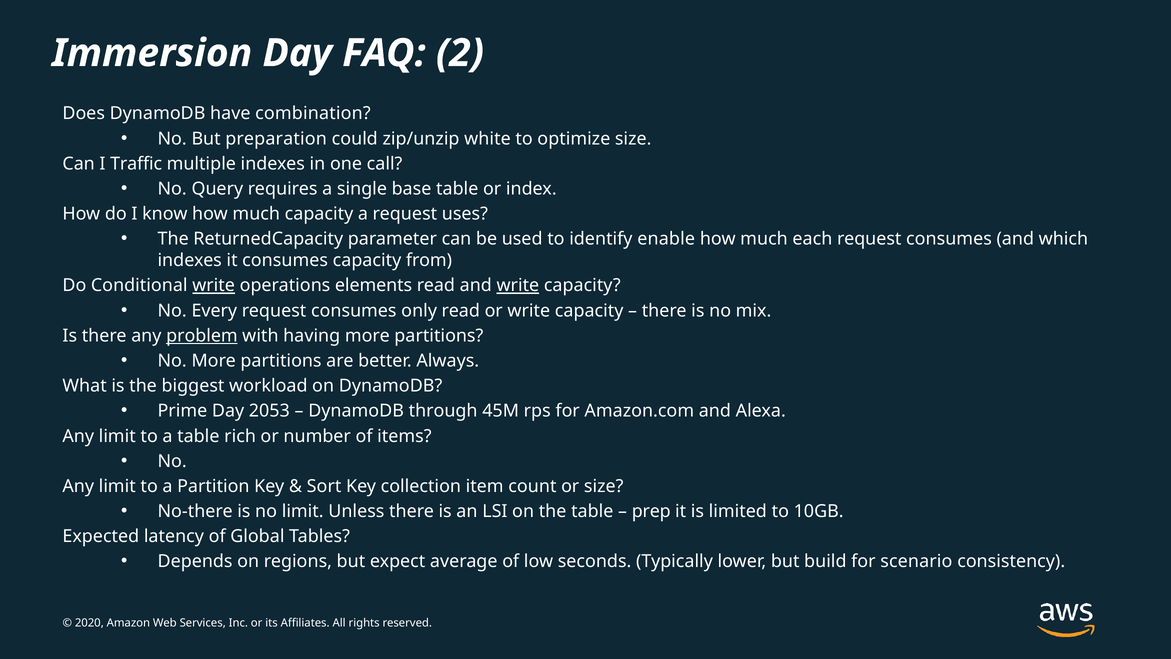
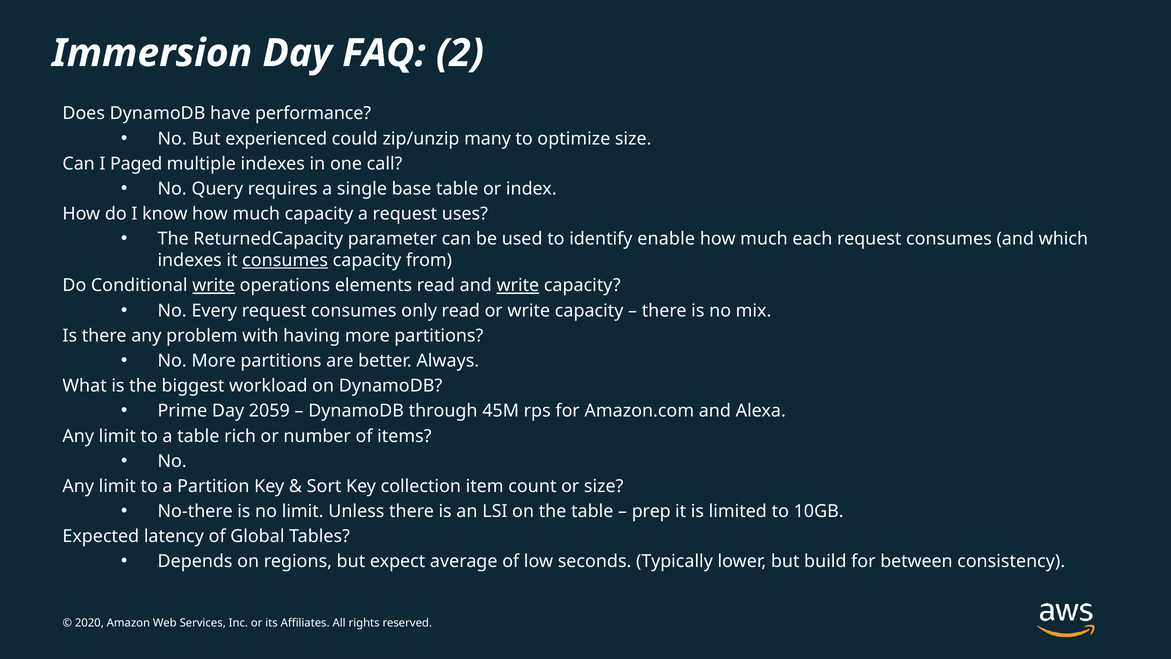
combination: combination -> performance
preparation: preparation -> experienced
white: white -> many
Traffic: Traffic -> Paged
consumes at (285, 260) underline: none -> present
problem underline: present -> none
2053: 2053 -> 2059
scenario: scenario -> between
